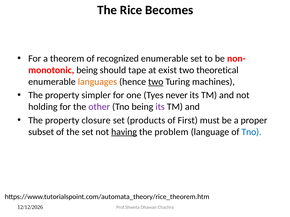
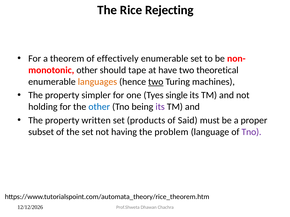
Becomes: Becomes -> Rejecting
recognized: recognized -> effectively
being at (87, 70): being -> other
exist: exist -> have
never: never -> single
other at (99, 107) colour: purple -> blue
closure: closure -> written
First: First -> Said
having underline: present -> none
Tno at (251, 132) colour: blue -> purple
